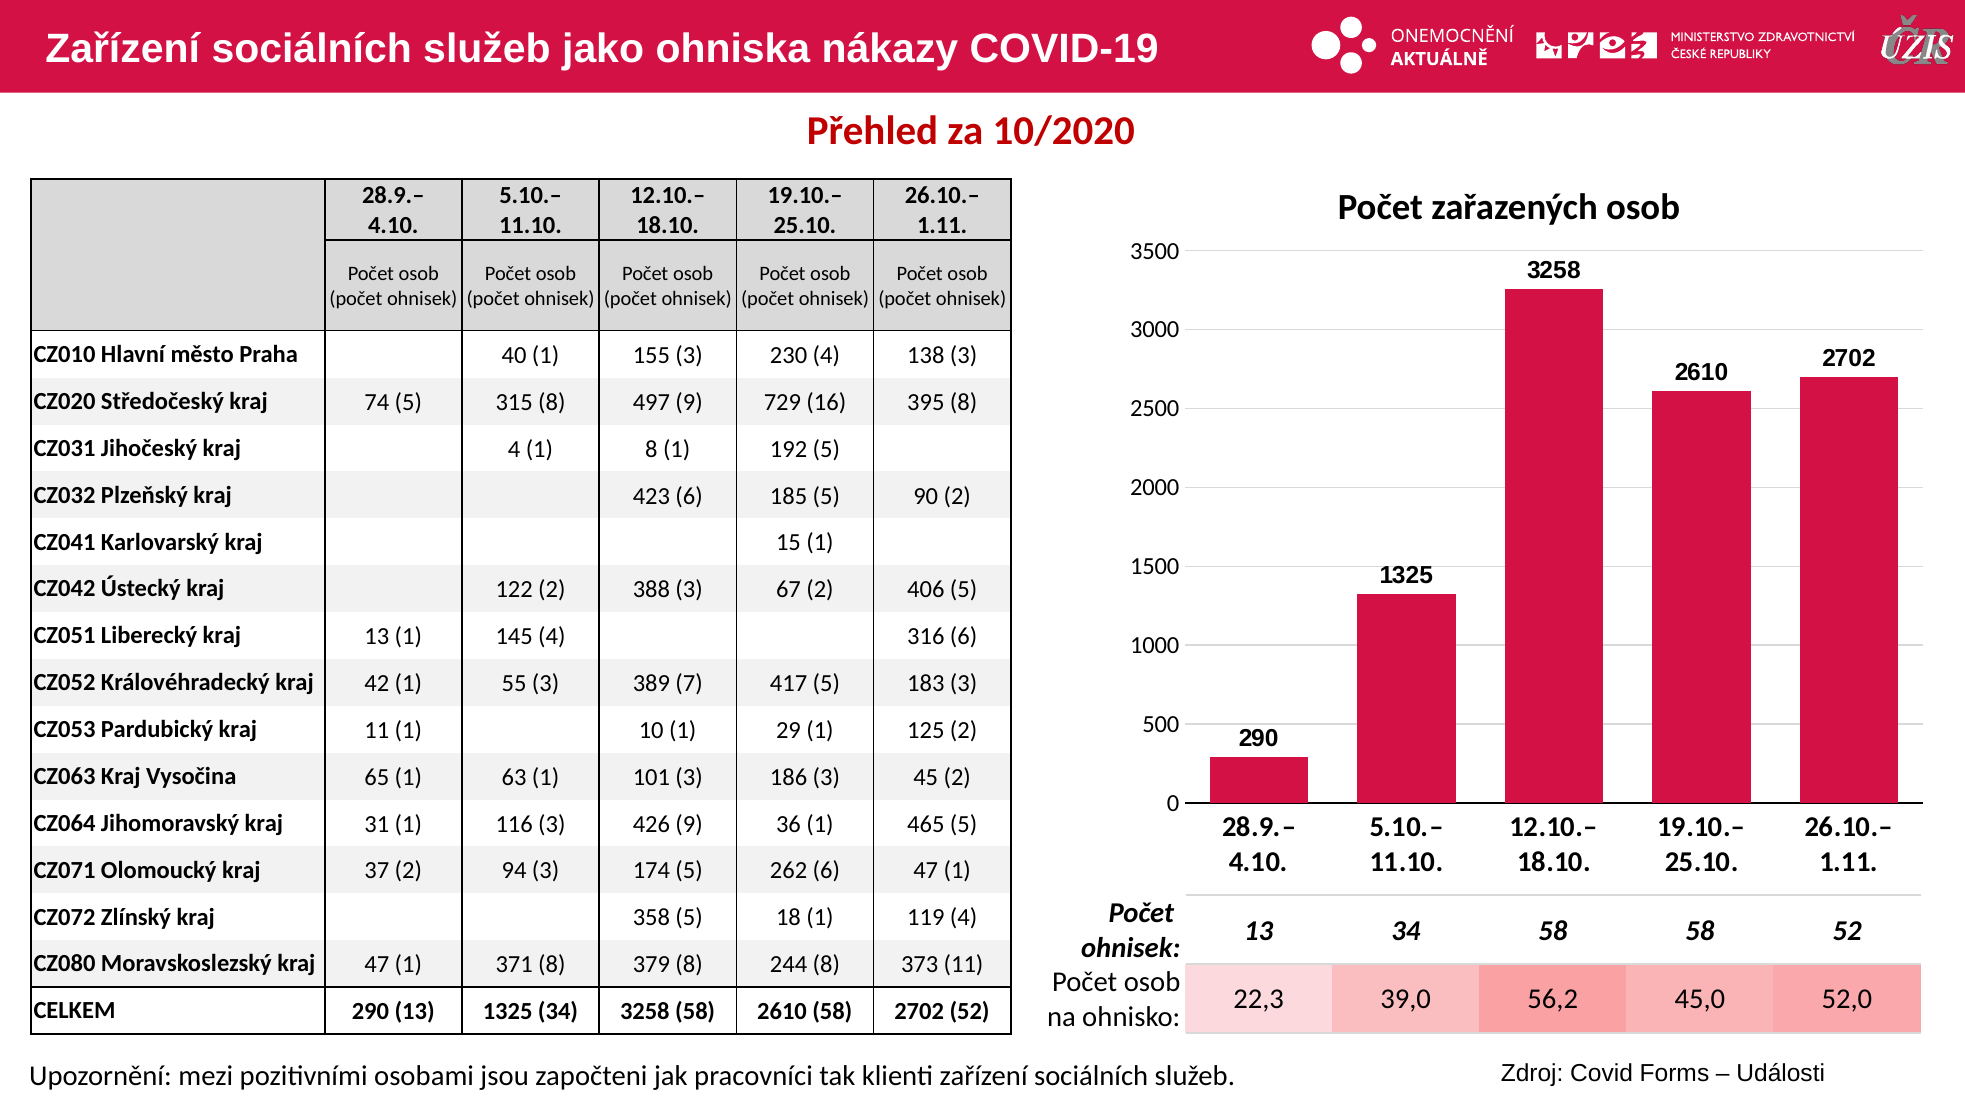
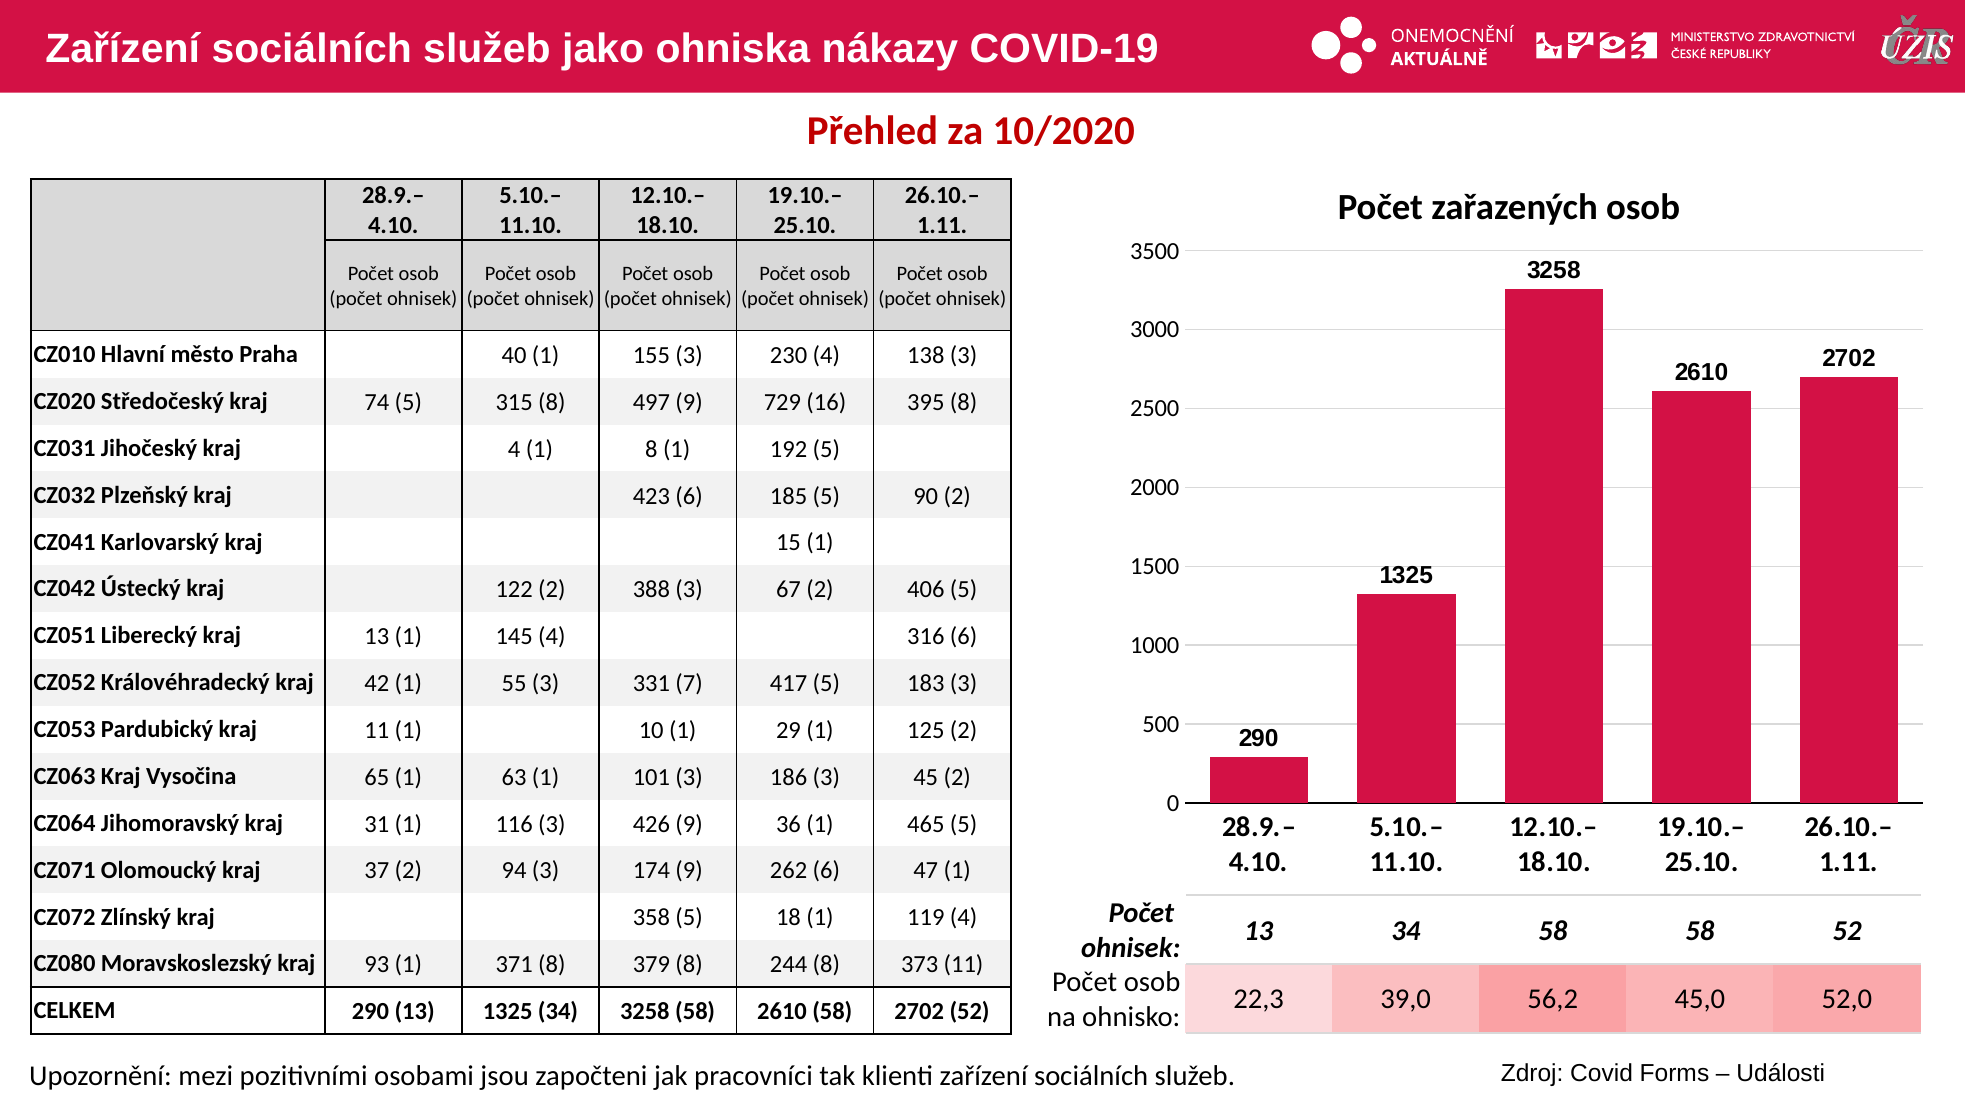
389: 389 -> 331
174 5: 5 -> 9
kraj 47: 47 -> 93
